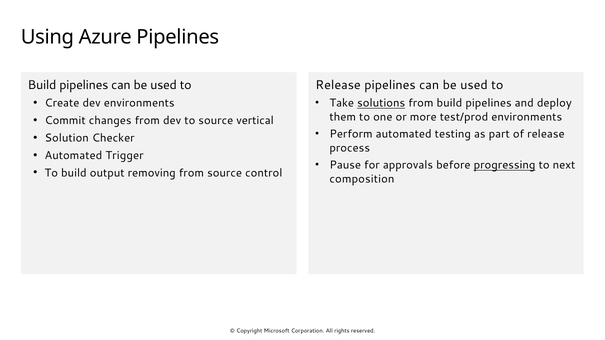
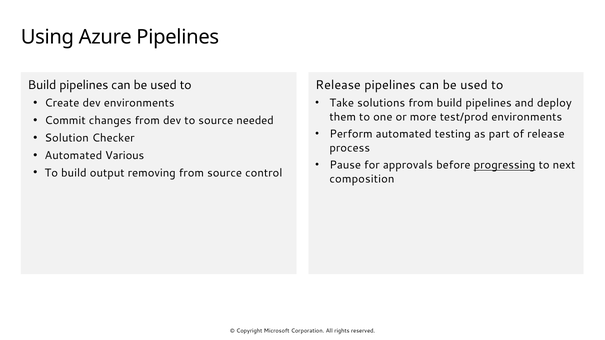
solutions underline: present -> none
vertical: vertical -> needed
Trigger: Trigger -> Various
